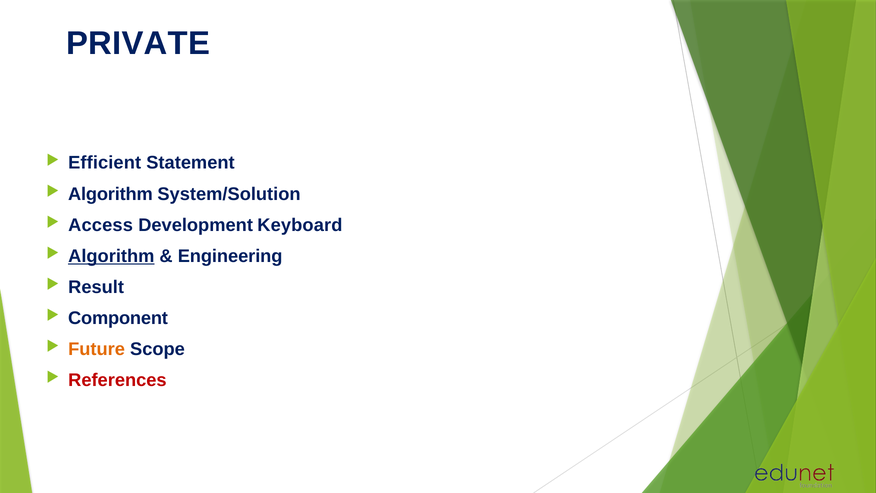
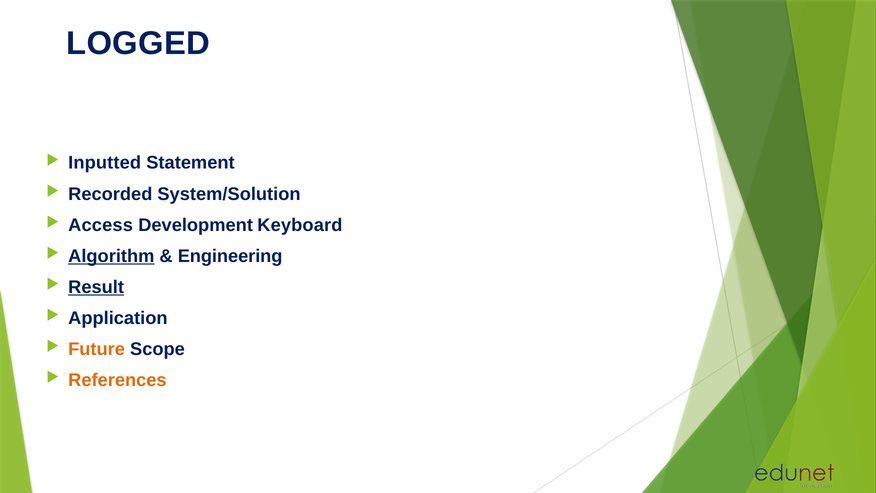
PRIVATE: PRIVATE -> LOGGED
Efficient: Efficient -> Inputted
Algorithm at (110, 194): Algorithm -> Recorded
Result underline: none -> present
Component: Component -> Application
References colour: red -> orange
